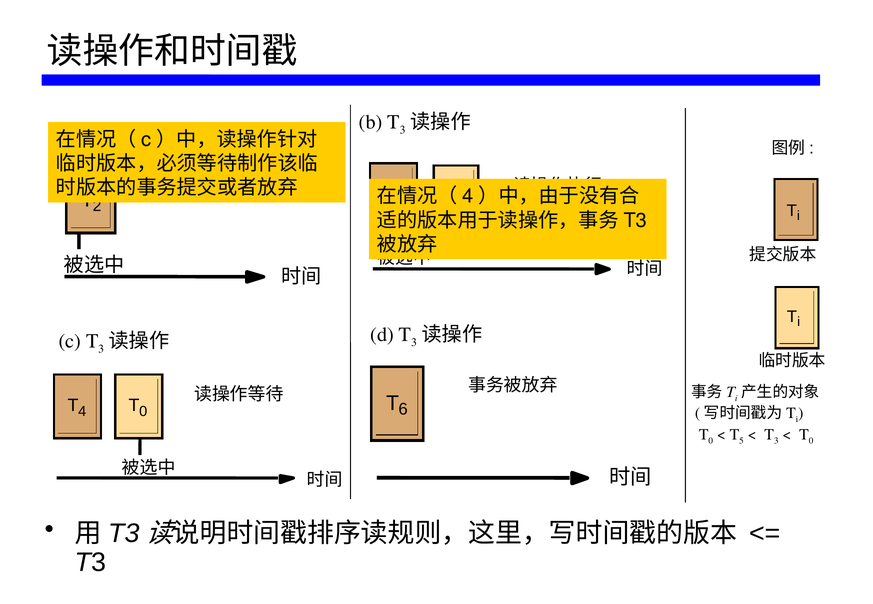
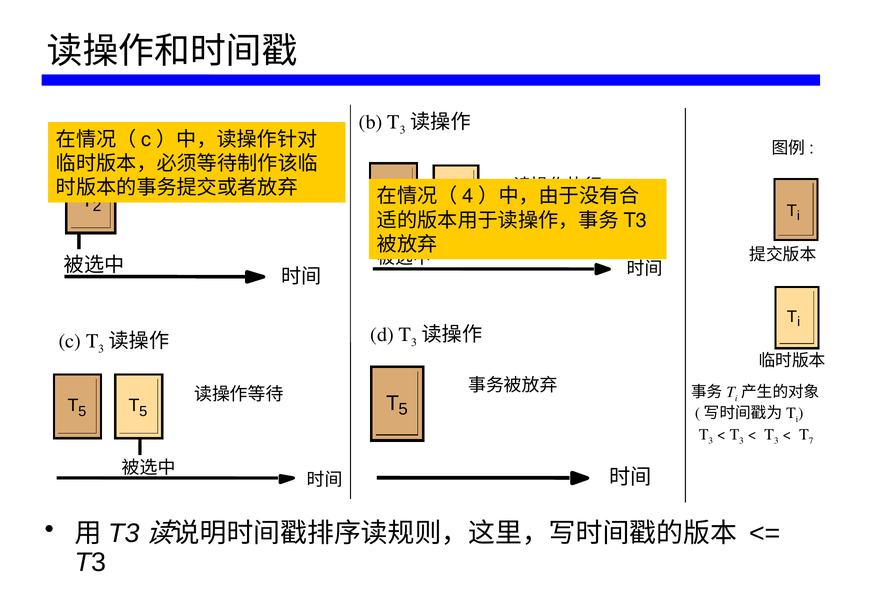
6 at (403, 410): 6 -> 5
4 at (82, 412): 4 -> 5
0 at (143, 412): 0 -> 5
0 at (711, 441): 0 -> 3
5 at (741, 441): 5 -> 3
0 at (811, 441): 0 -> 7
